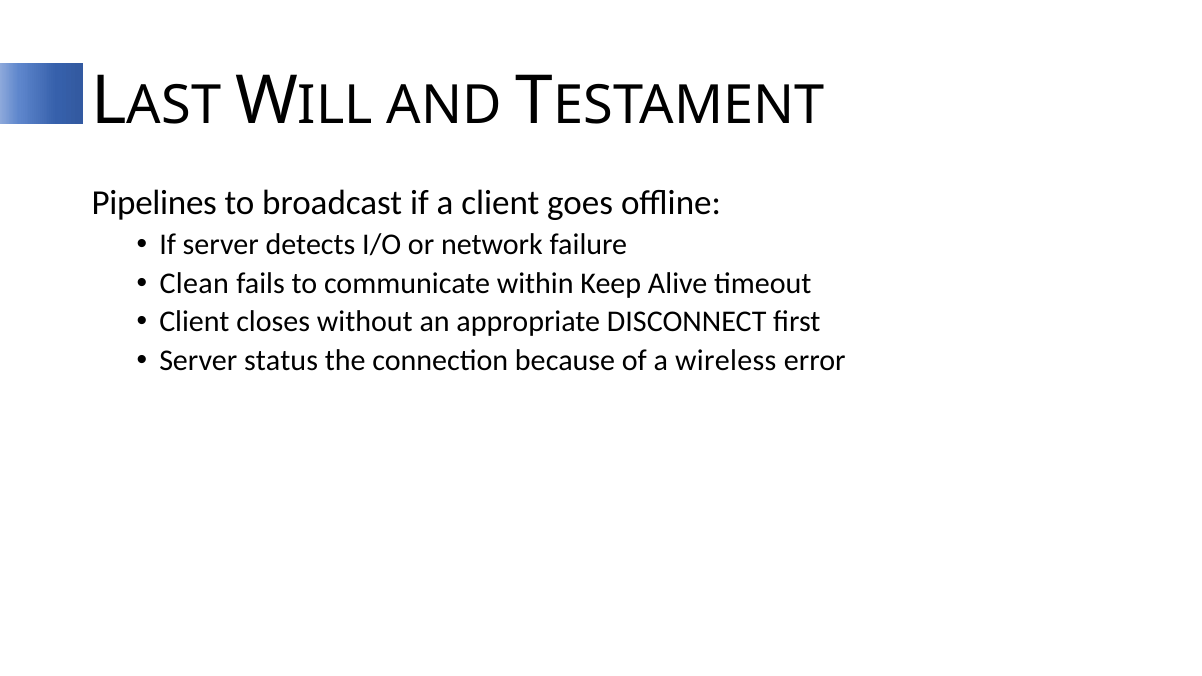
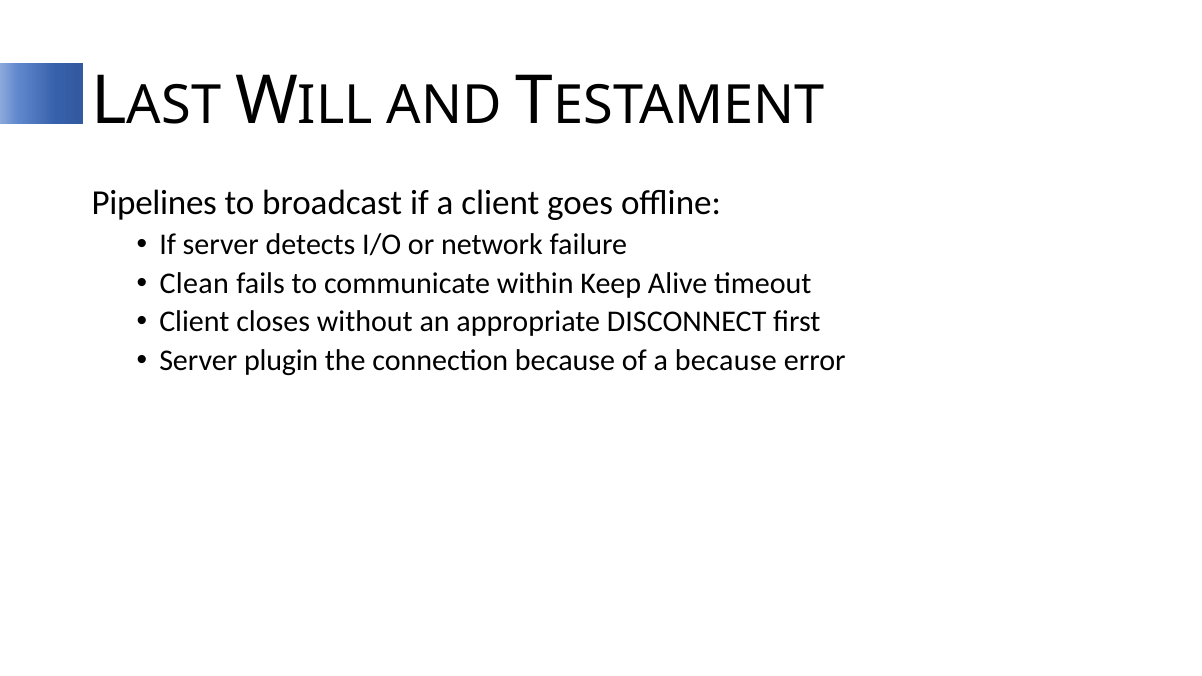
status: status -> plugin
a wireless: wireless -> because
